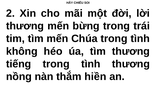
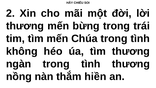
tiếng: tiếng -> ngàn
